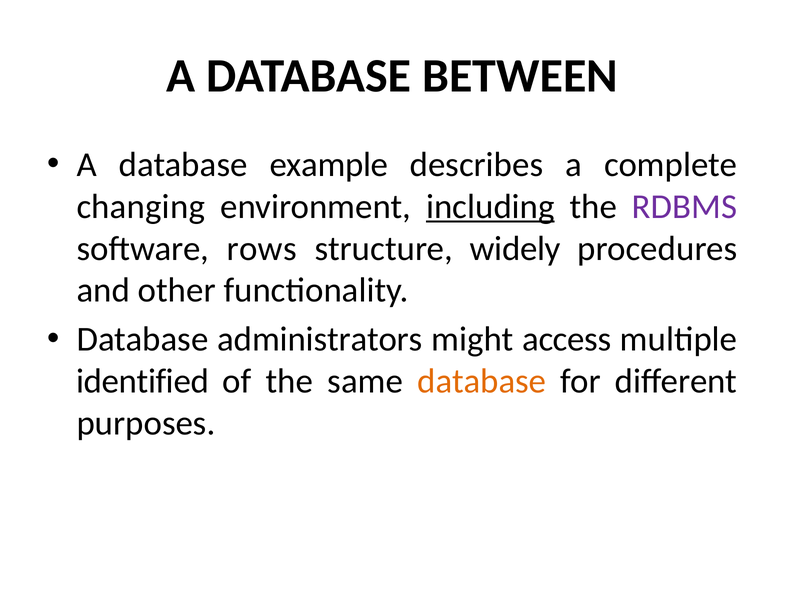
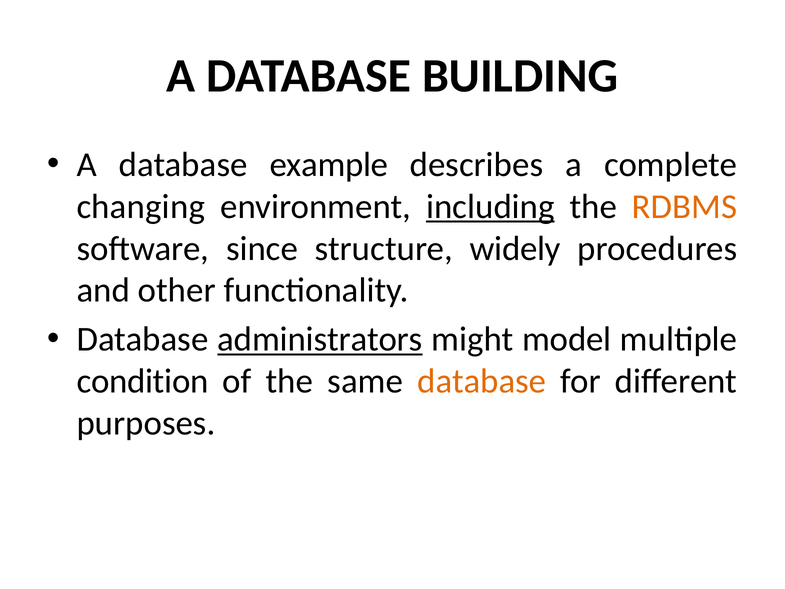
BETWEEN: BETWEEN -> BUILDING
RDBMS colour: purple -> orange
rows: rows -> since
administrators underline: none -> present
access: access -> model
identified: identified -> condition
